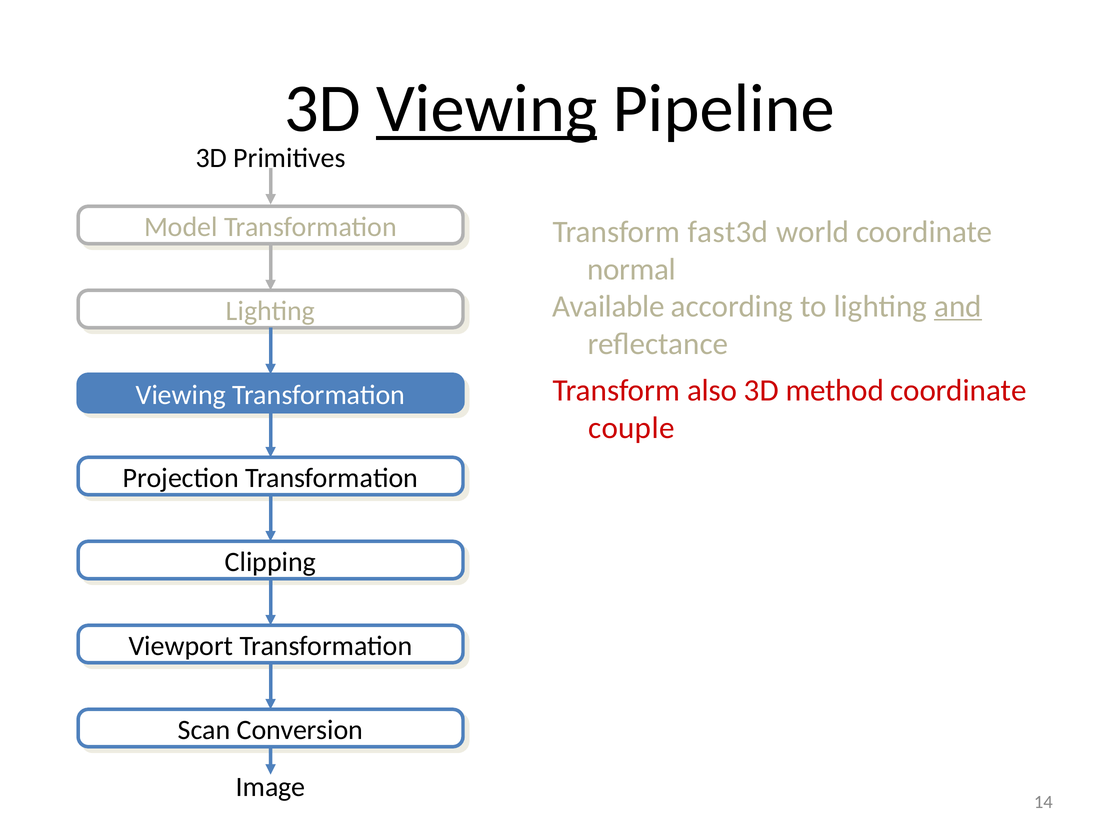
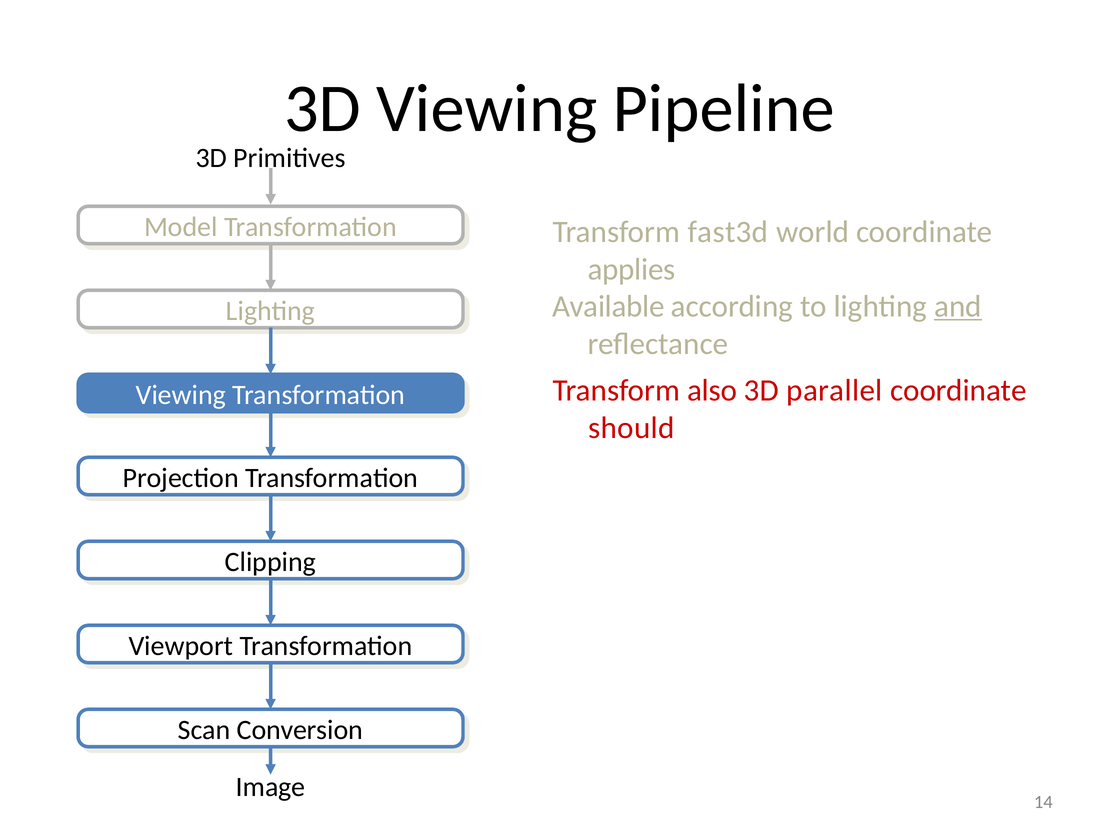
Viewing at (487, 108) underline: present -> none
normal: normal -> applies
method: method -> parallel
couple: couple -> should
